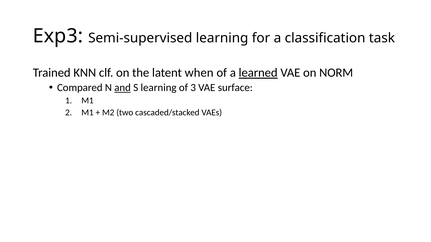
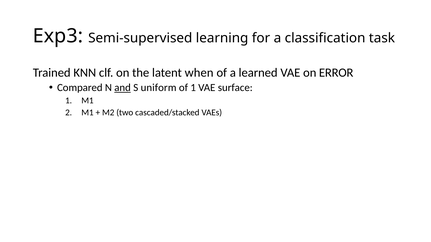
learned underline: present -> none
NORM: NORM -> ERROR
S learning: learning -> uniform
of 3: 3 -> 1
